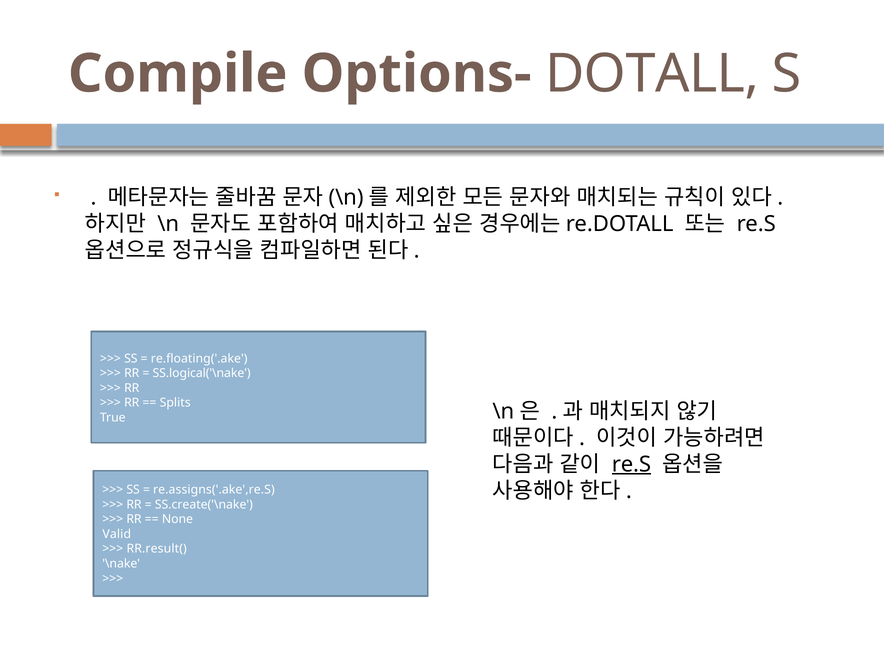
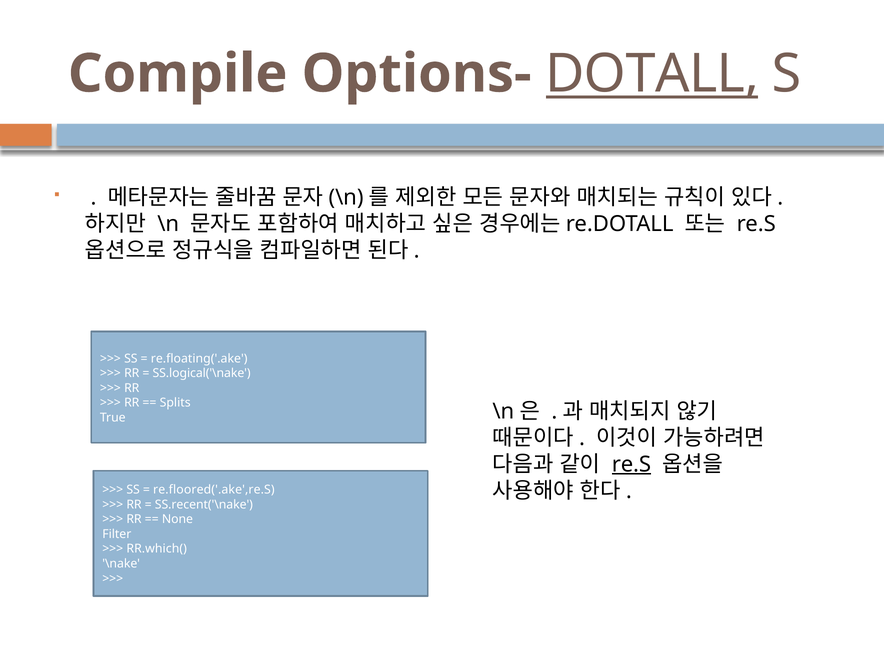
DOTALL underline: none -> present
re.assigns('.ake',re.S: re.assigns('.ake',re.S -> re.floored('.ake',re.S
SS.create('\nake: SS.create('\nake -> SS.recent('\nake
Valid: Valid -> Filter
RR.result(: RR.result( -> RR.which(
